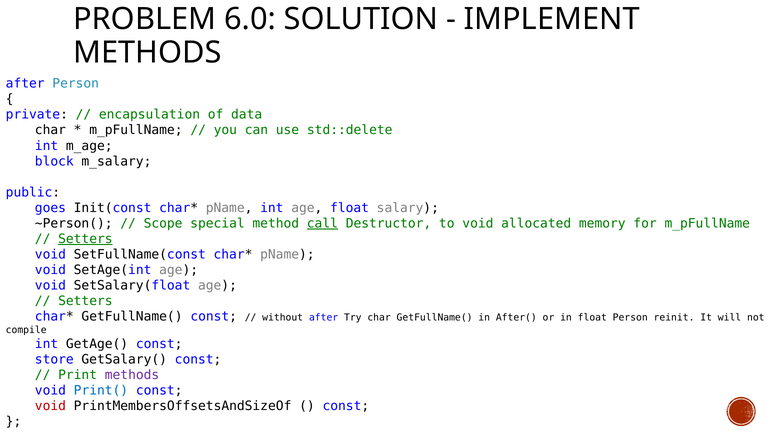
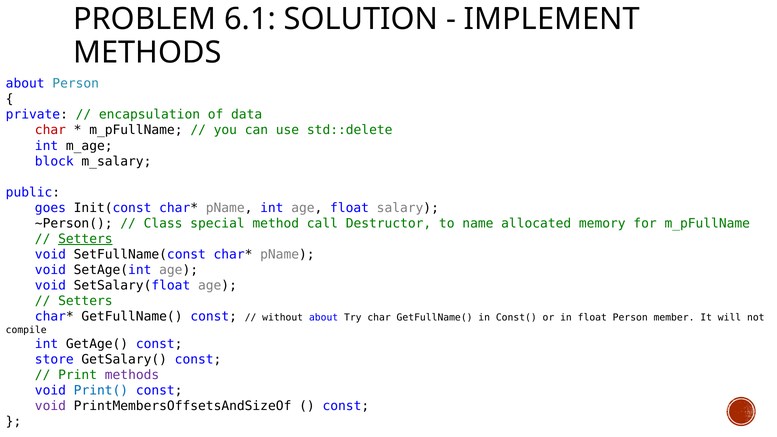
6.0: 6.0 -> 6.1
after at (25, 84): after -> about
char at (50, 130) colour: black -> red
Scope: Scope -> Class
call underline: present -> none
to void: void -> name
without after: after -> about
After(: After( -> Const(
reinit: reinit -> member
void at (50, 406) colour: red -> purple
